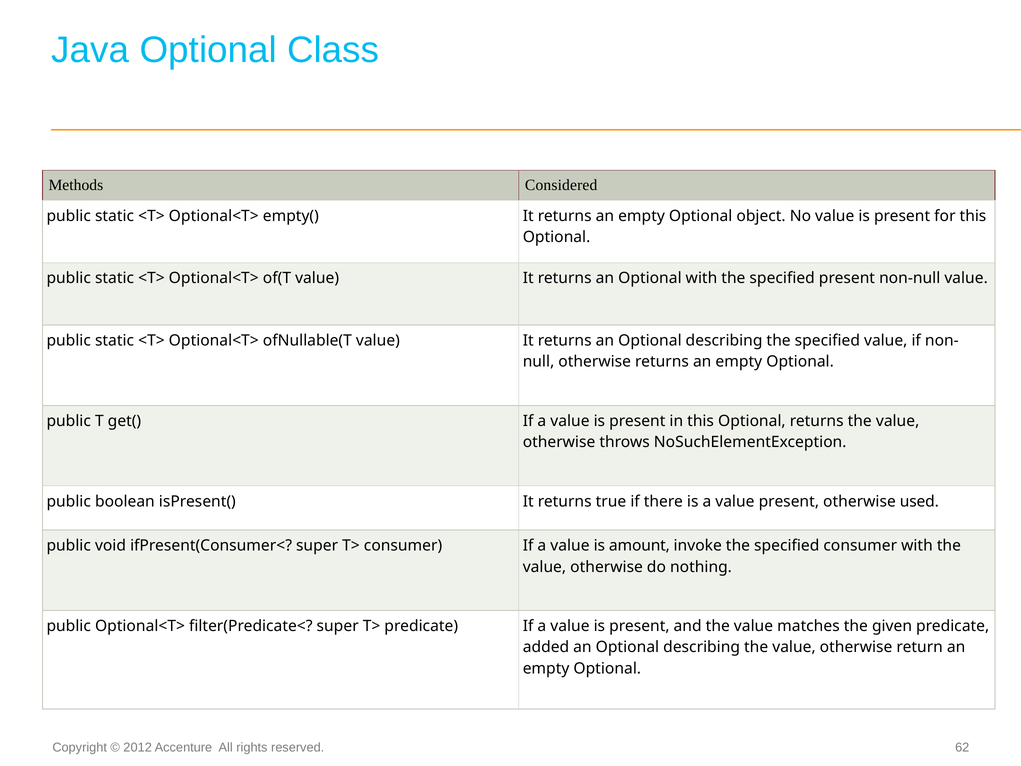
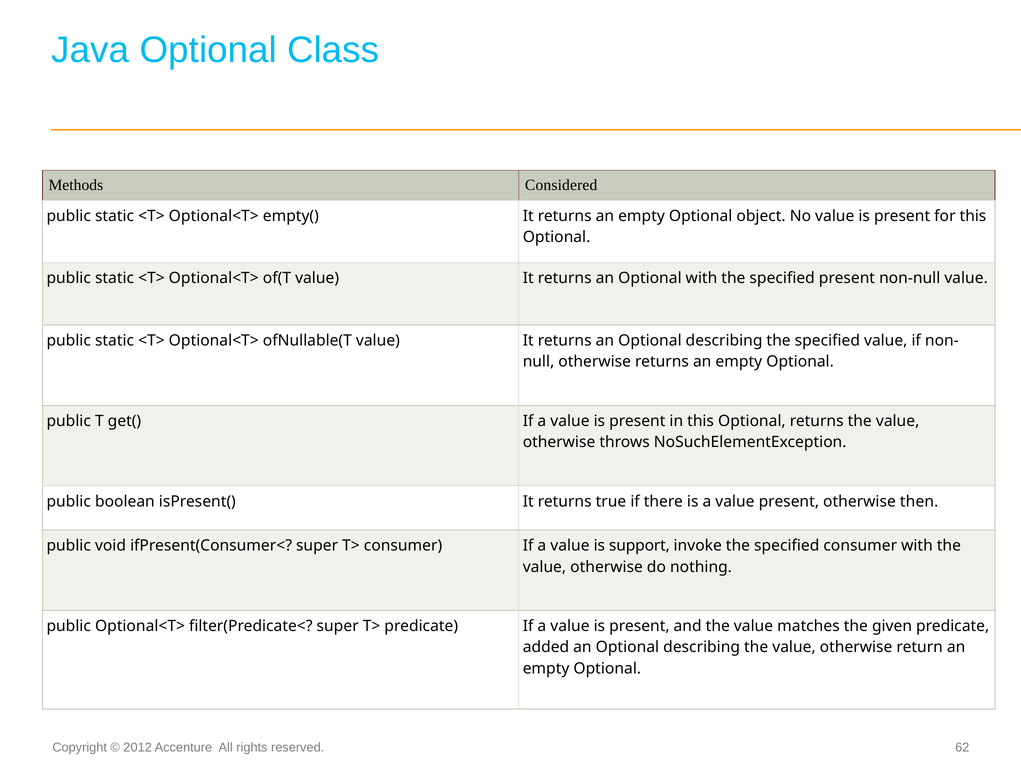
used: used -> then
amount: amount -> support
